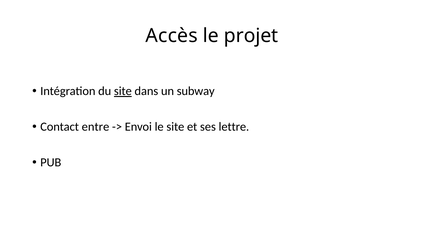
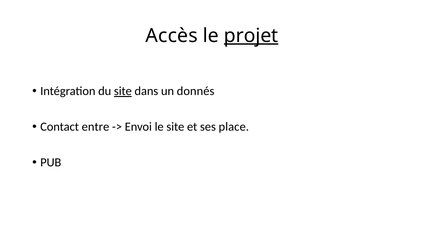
projet underline: none -> present
subway: subway -> donnés
lettre: lettre -> place
